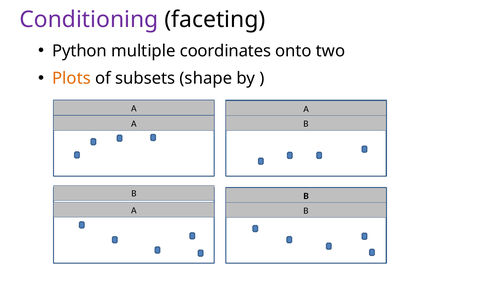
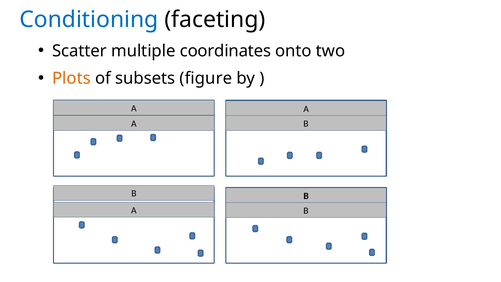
Conditioning colour: purple -> blue
Python: Python -> Scatter
shape: shape -> figure
